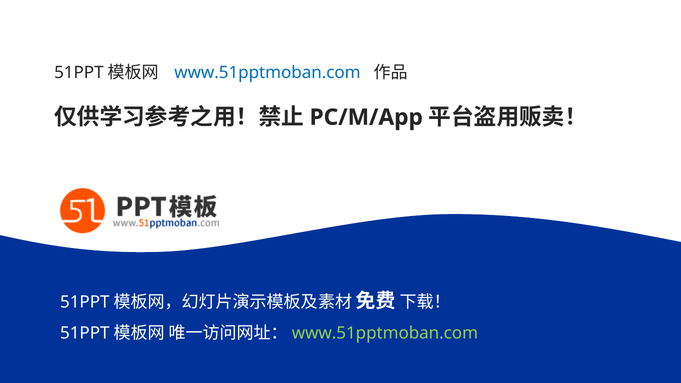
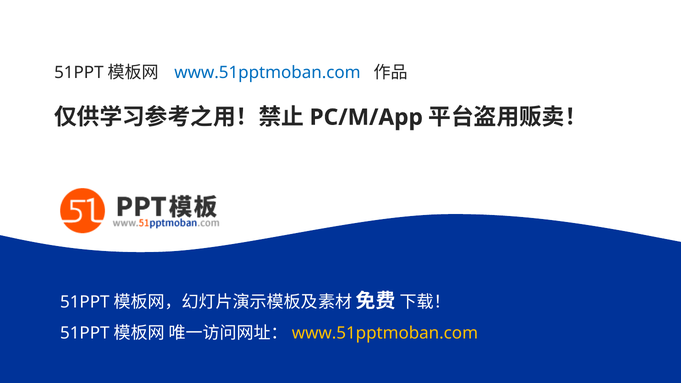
www.51pptmoban.com at (385, 333) colour: light green -> yellow
